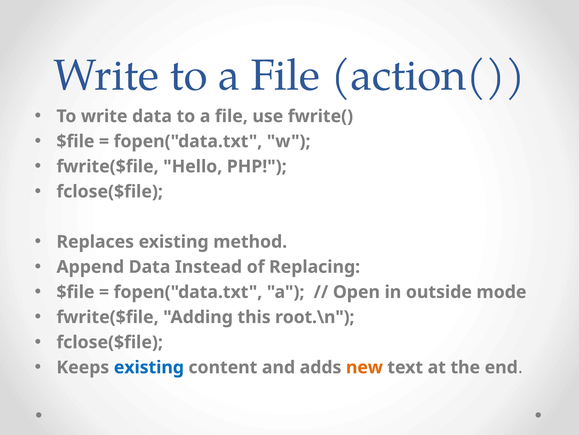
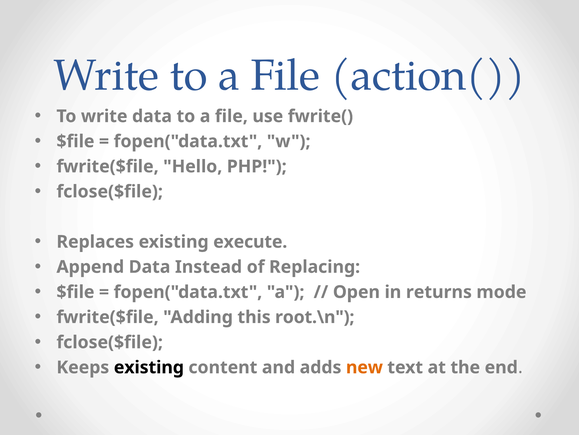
method: method -> execute
outside: outside -> returns
existing at (149, 367) colour: blue -> black
